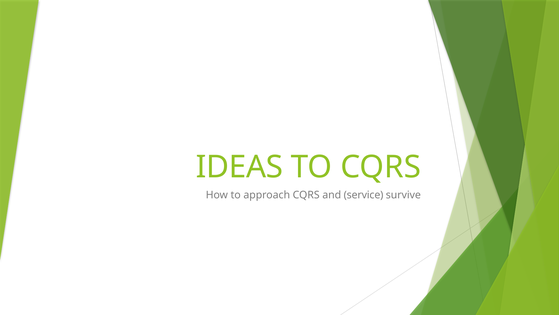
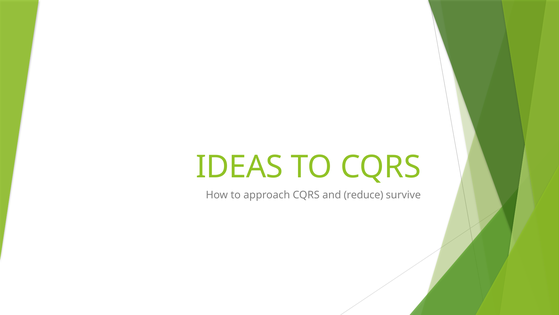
service: service -> reduce
